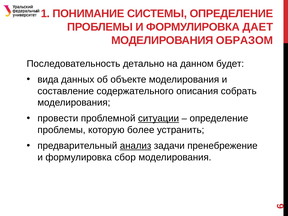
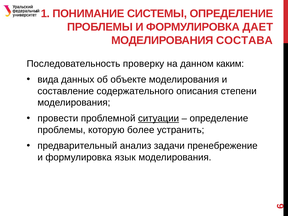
ОБРАЗОМ: ОБРАЗОМ -> СОСТАВА
детально: детально -> проверку
будет: будет -> каким
собрать: собрать -> степени
анализ underline: present -> none
сбор: сбор -> язык
